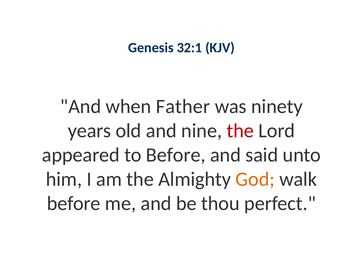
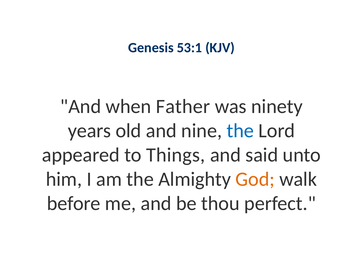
32:1: 32:1 -> 53:1
the at (240, 130) colour: red -> blue
to Before: Before -> Things
